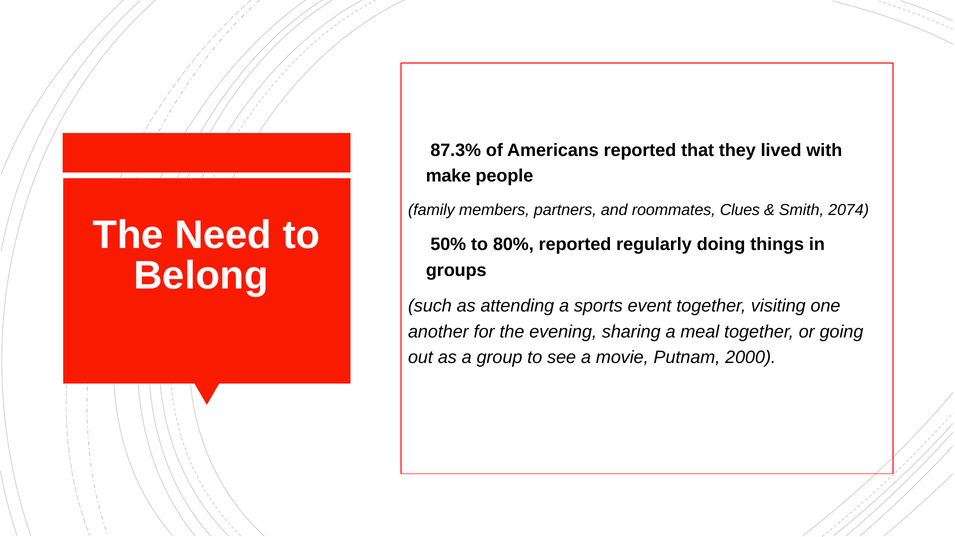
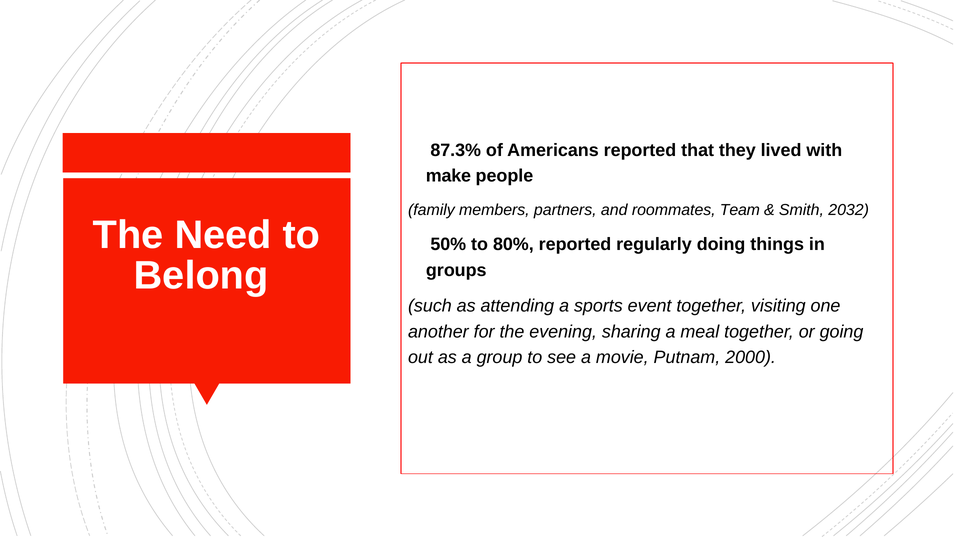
Clues: Clues -> Team
2074: 2074 -> 2032
